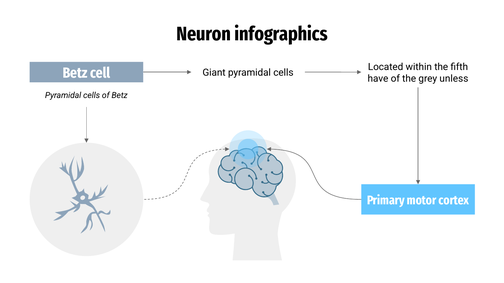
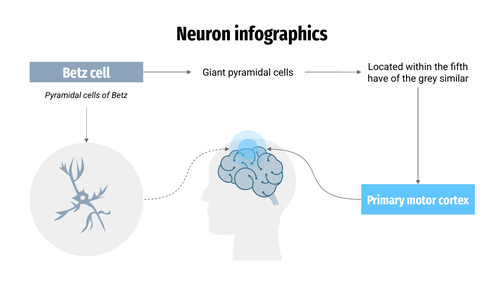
unless: unless -> similar
